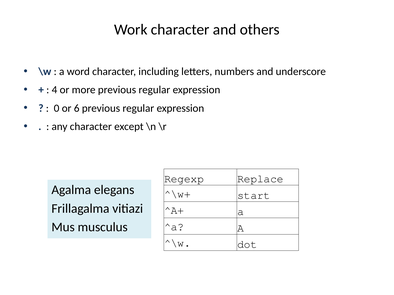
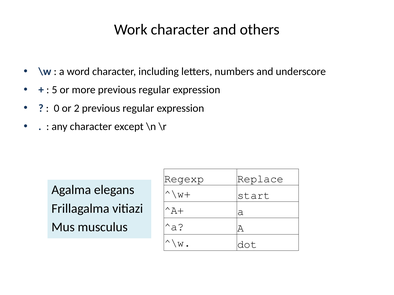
4: 4 -> 5
6: 6 -> 2
